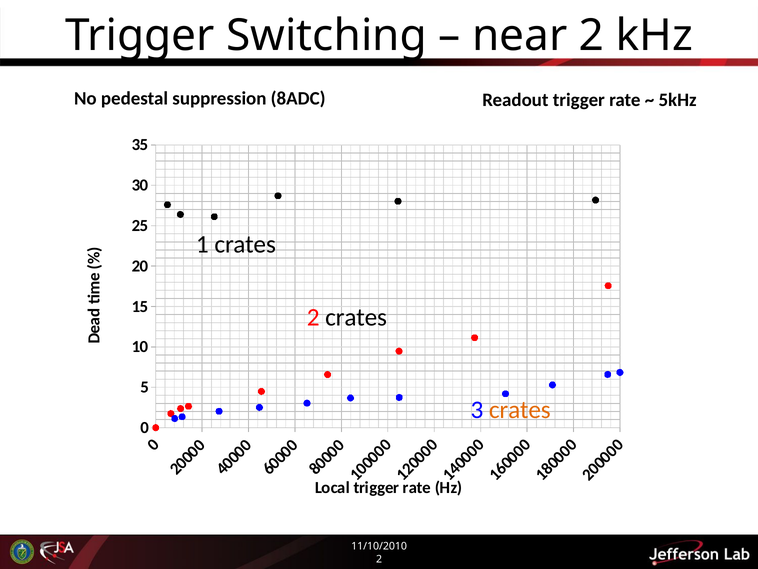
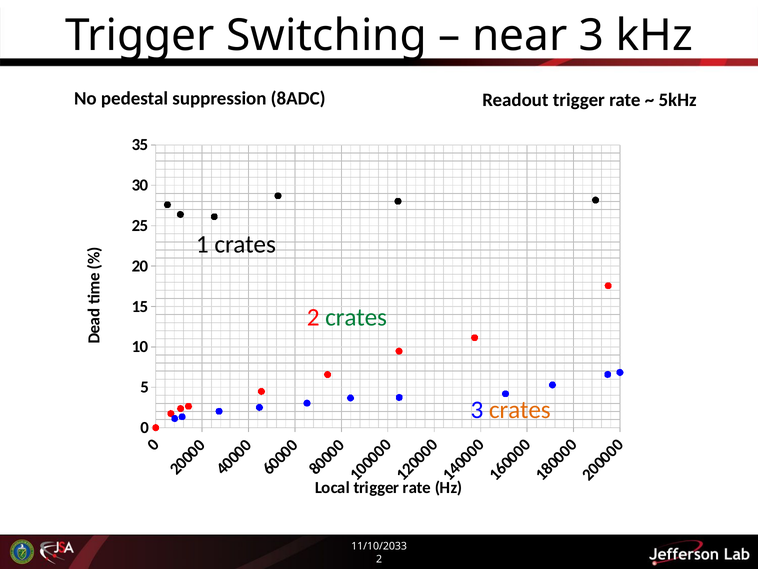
near 2: 2 -> 3
crates at (356, 317) colour: black -> green
11/10/2010: 11/10/2010 -> 11/10/2033
